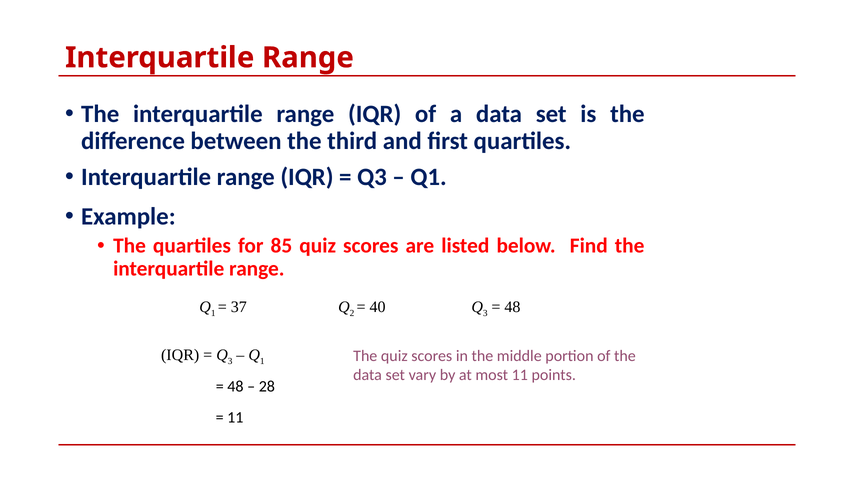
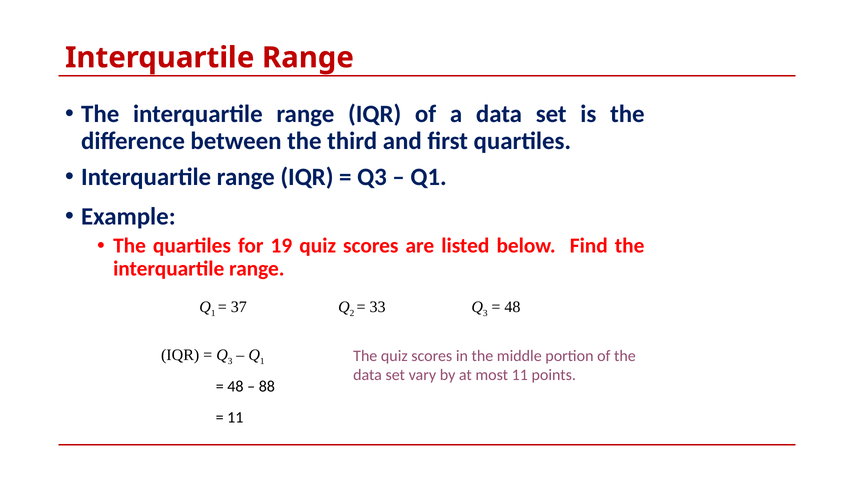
85: 85 -> 19
40: 40 -> 33
28: 28 -> 88
